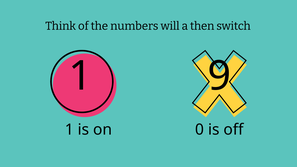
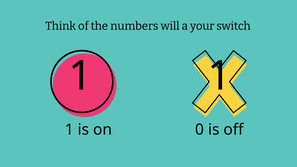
then: then -> your
1 9: 9 -> 1
